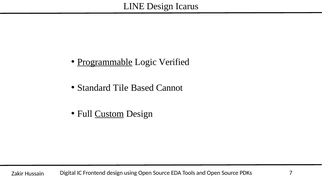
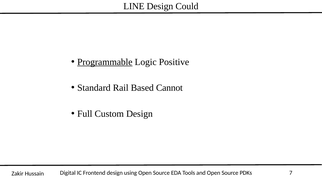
Icarus: Icarus -> Could
Verified: Verified -> Positive
Tile: Tile -> Rail
Custom underline: present -> none
